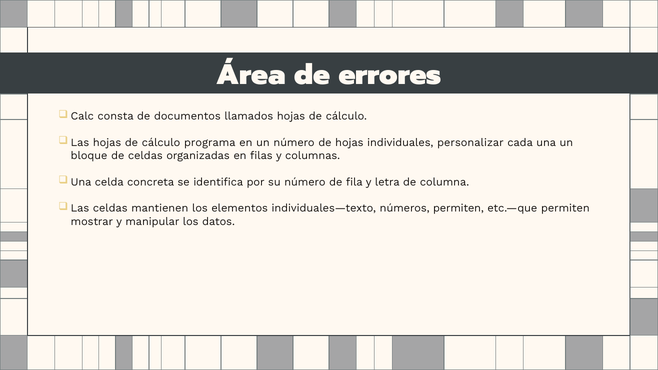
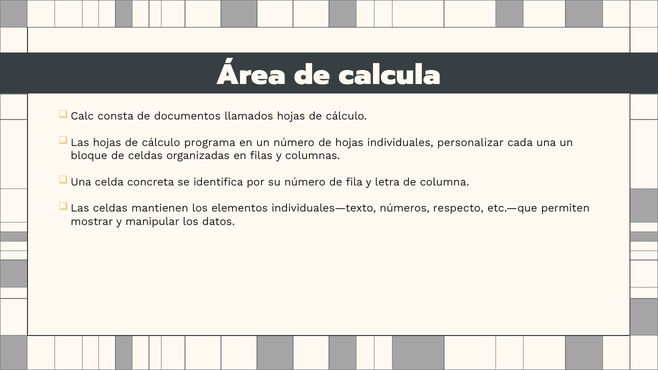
errores: errores -> calcula
números permiten: permiten -> respecto
